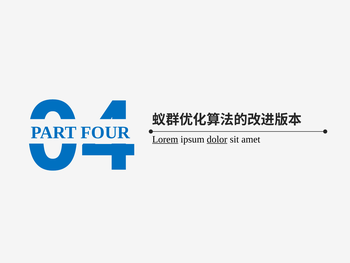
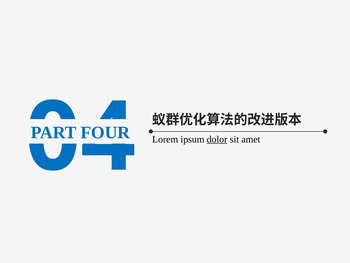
Lorem underline: present -> none
